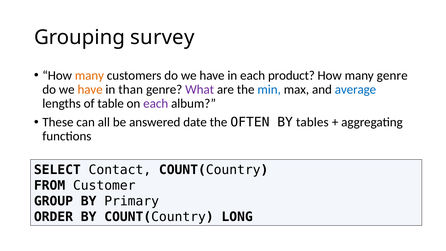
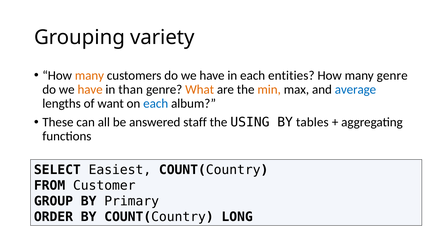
survey: survey -> variety
product: product -> entities
What colour: purple -> orange
min colour: blue -> orange
table: table -> want
each at (156, 104) colour: purple -> blue
date: date -> staff
OFTEN: OFTEN -> USING
Contact: Contact -> Easiest
